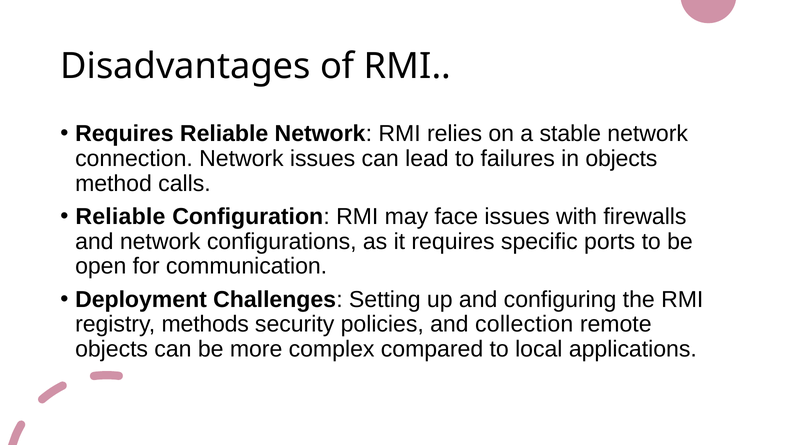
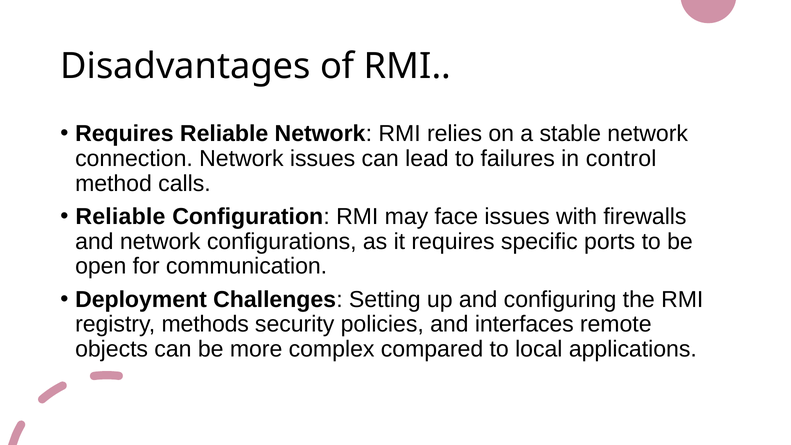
in objects: objects -> control
collection: collection -> interfaces
